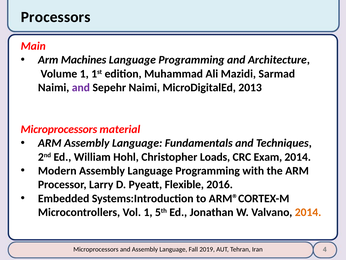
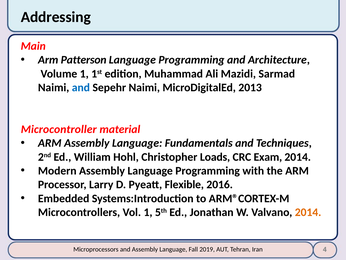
Processors: Processors -> Addressing
Machines: Machines -> Patterson
and at (81, 87) colour: purple -> blue
Microprocessors at (59, 129): Microprocessors -> Microcontroller
